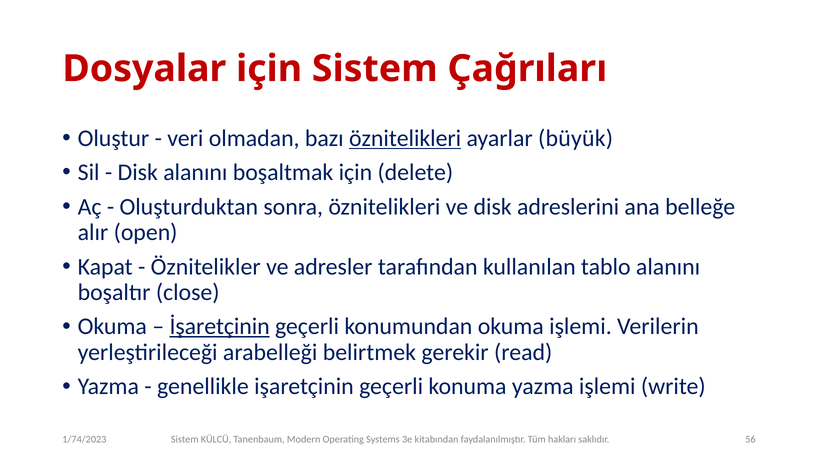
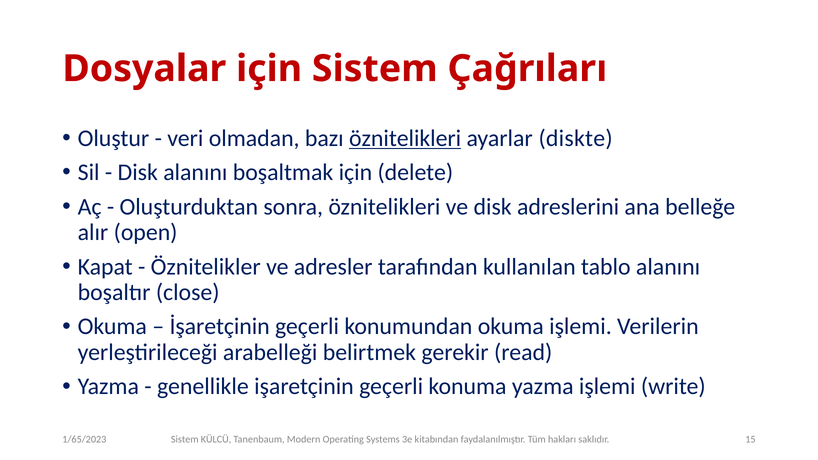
büyük: büyük -> diskte
İşaretçinin underline: present -> none
56: 56 -> 15
1/74/2023: 1/74/2023 -> 1/65/2023
